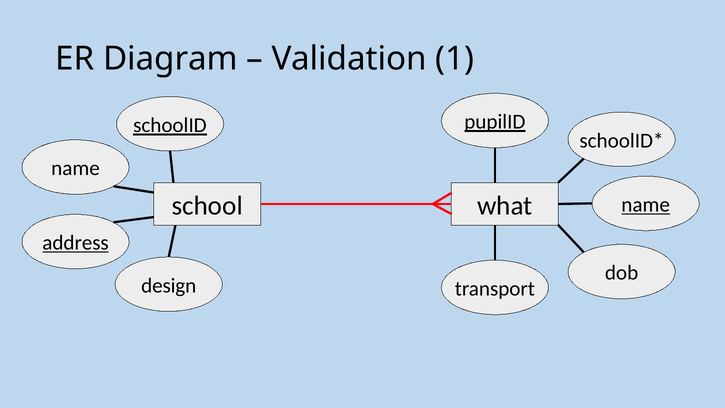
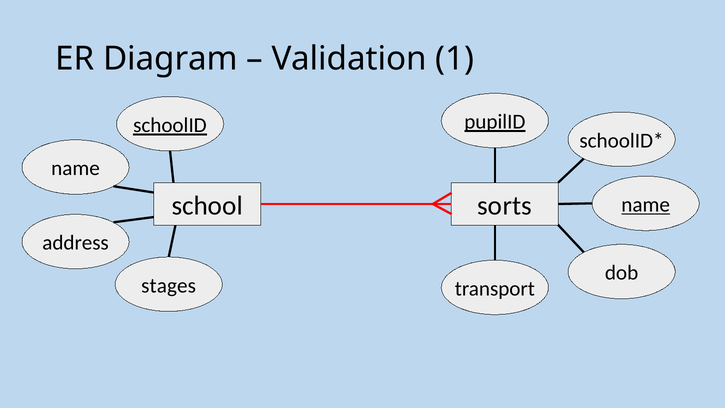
what: what -> sorts
address underline: present -> none
design: design -> stages
